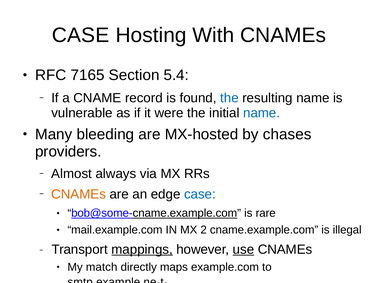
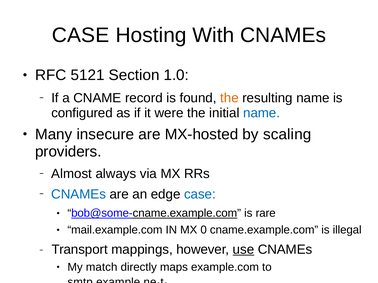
7165: 7165 -> 5121
5.4: 5.4 -> 1.0
the at (229, 98) colour: blue -> orange
vulnerable: vulnerable -> configured
bleeding: bleeding -> insecure
chases: chases -> scaling
CNAMEs at (79, 194) colour: orange -> blue
MX 2: 2 -> 0
mappings underline: present -> none
